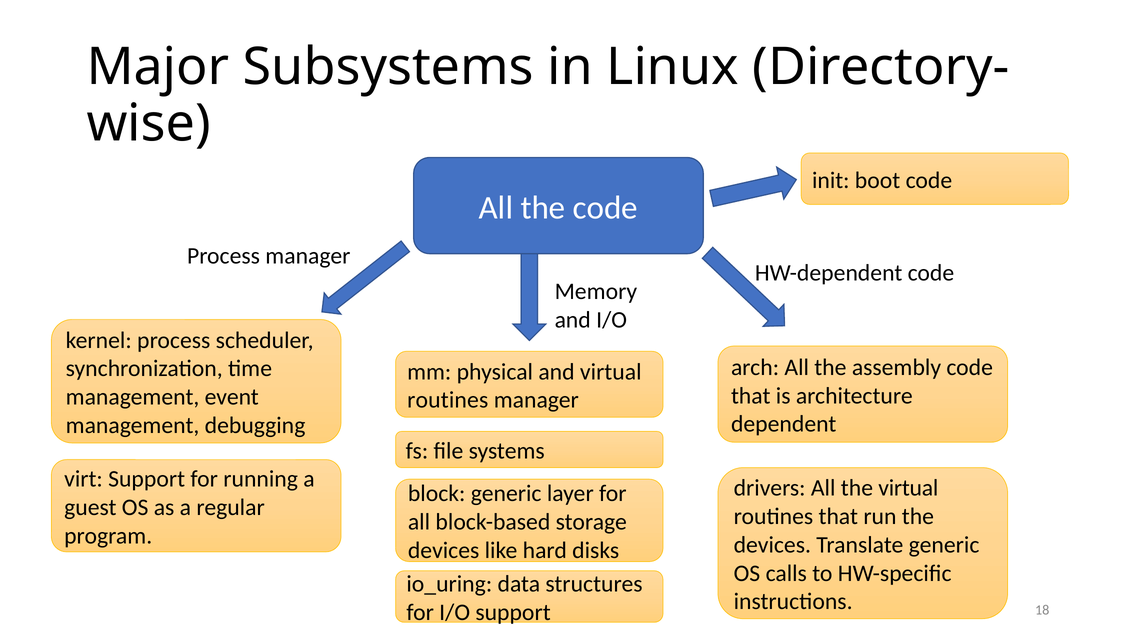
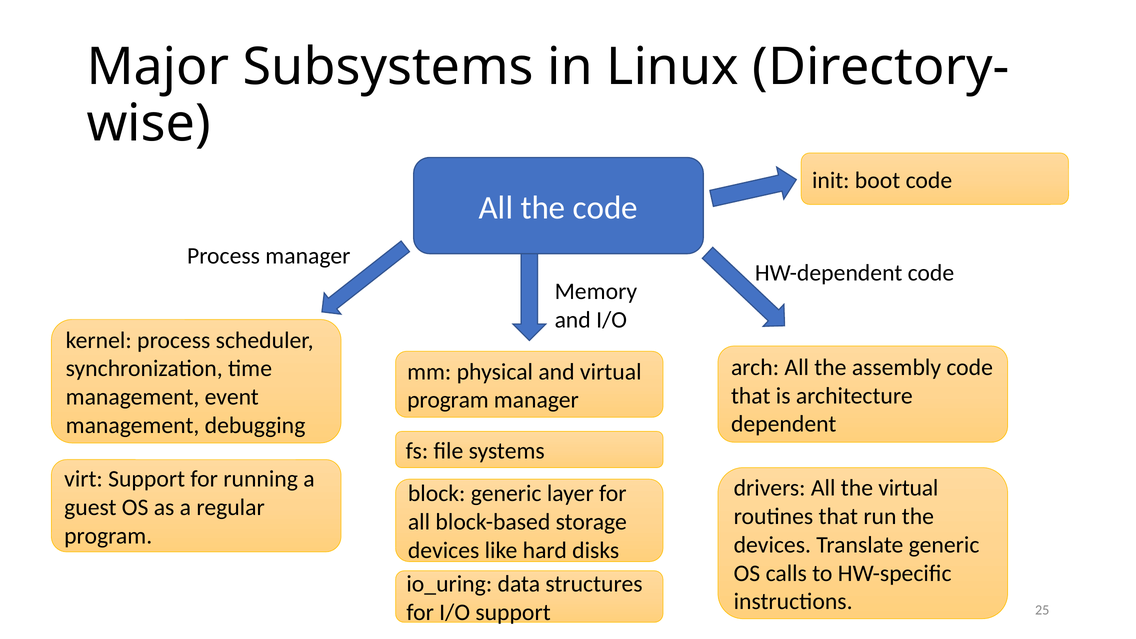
routines at (448, 400): routines -> program
18: 18 -> 25
